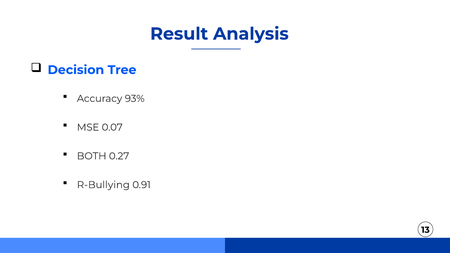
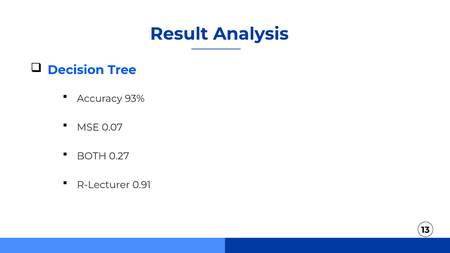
R-Bullying: R-Bullying -> R-Lecturer
